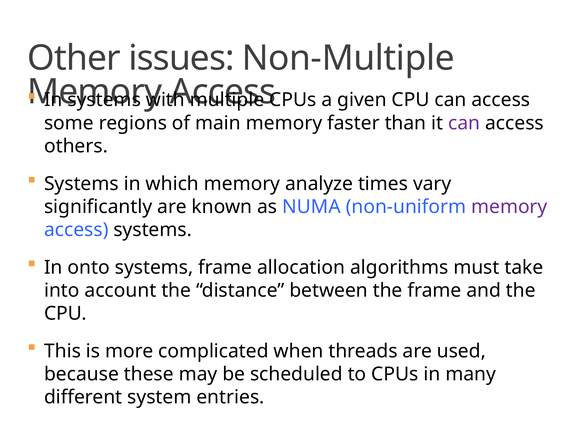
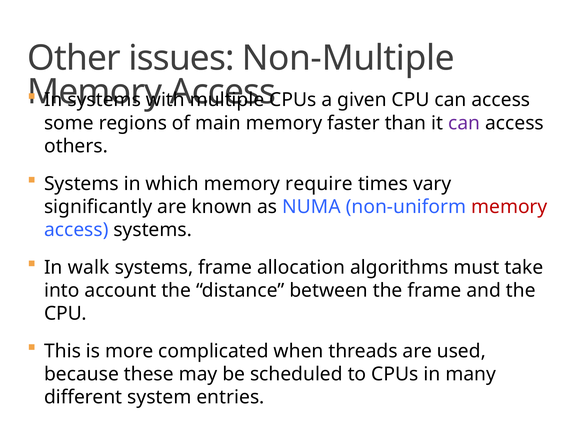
analyze: analyze -> require
memory at (509, 207) colour: purple -> red
onto: onto -> walk
